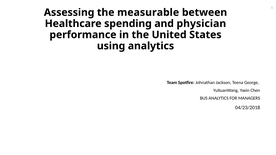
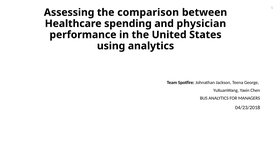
measurable: measurable -> comparison
